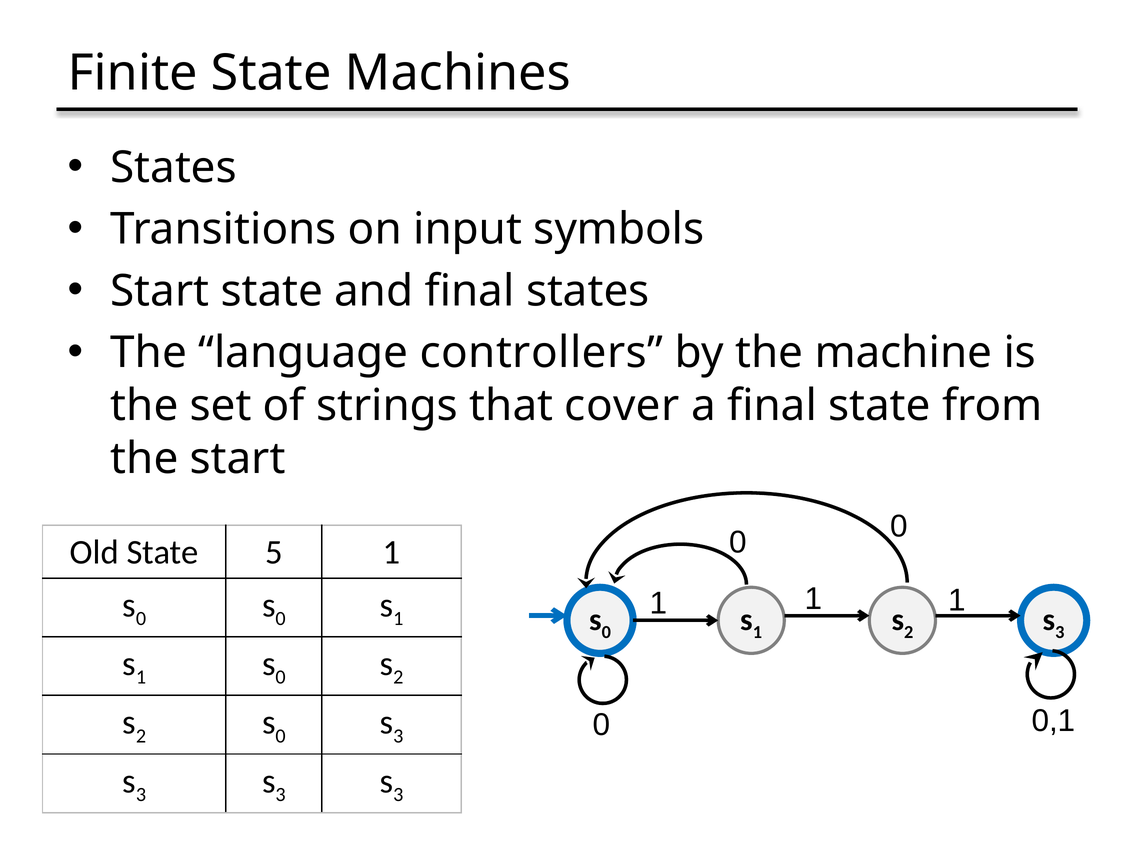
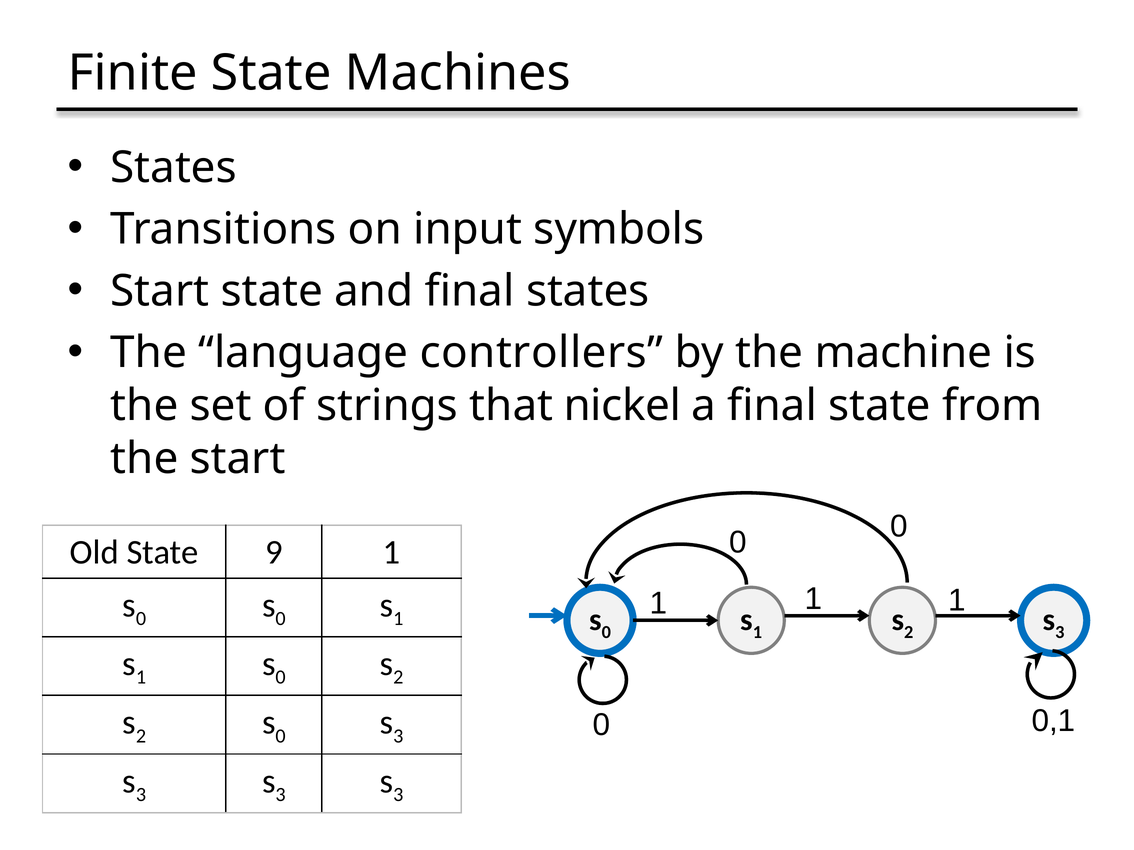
cover: cover -> nickel
5: 5 -> 9
